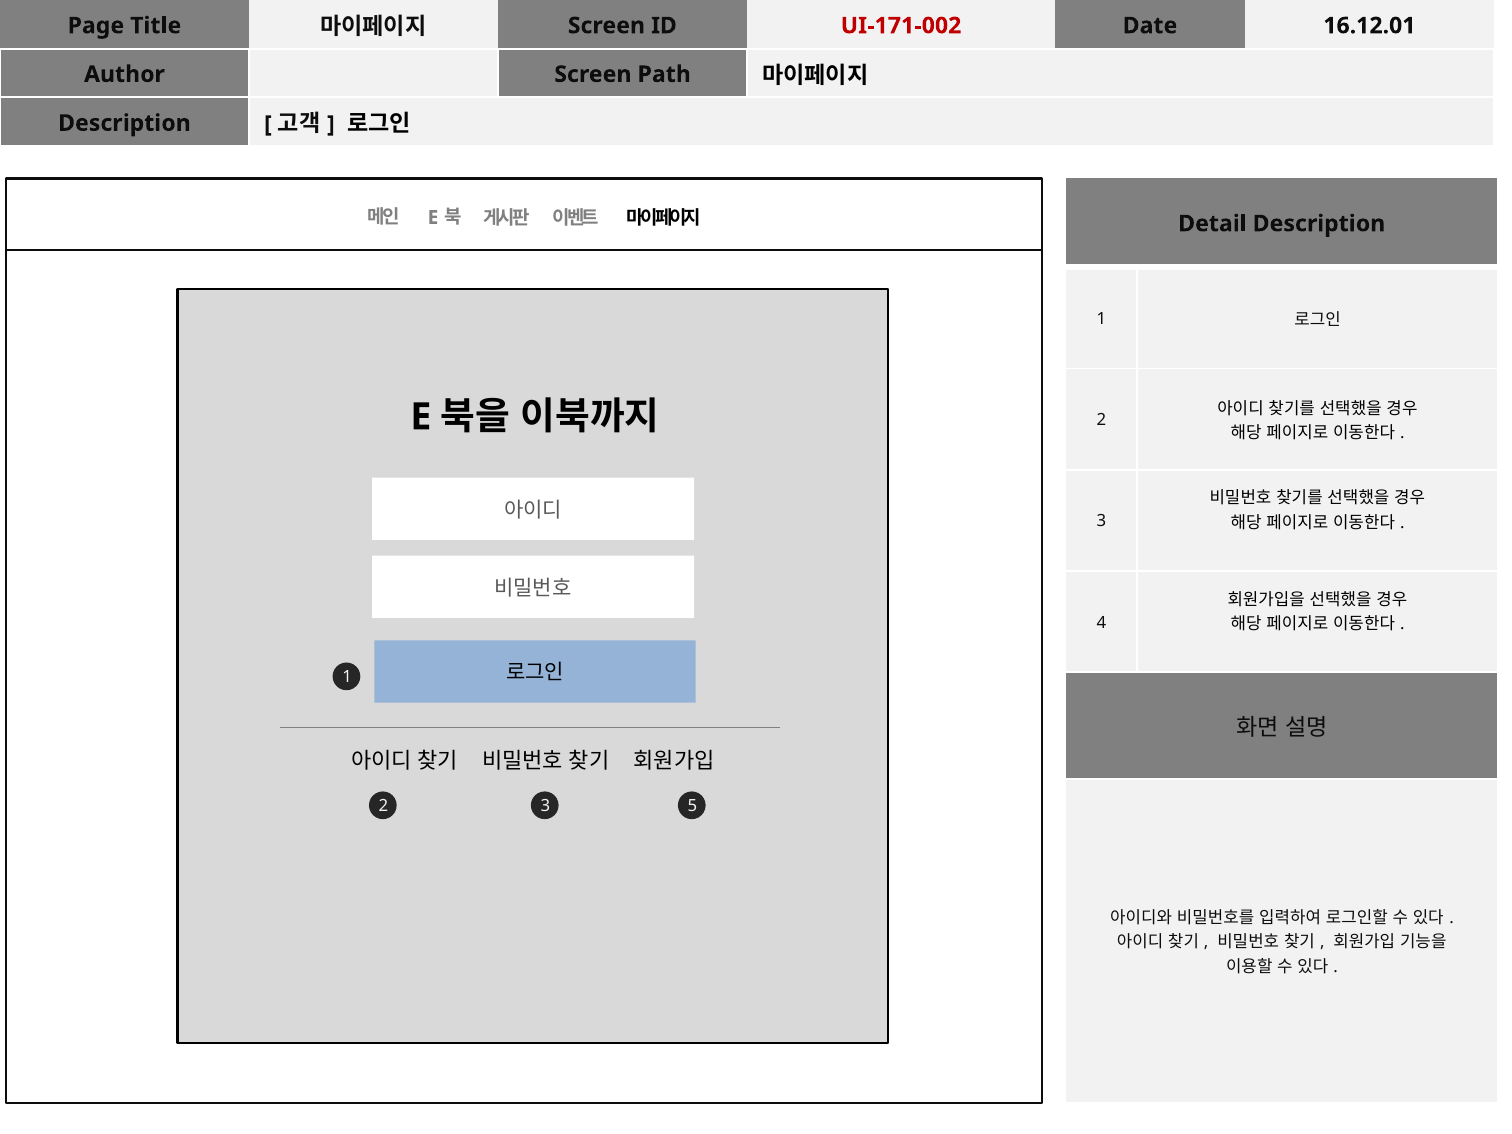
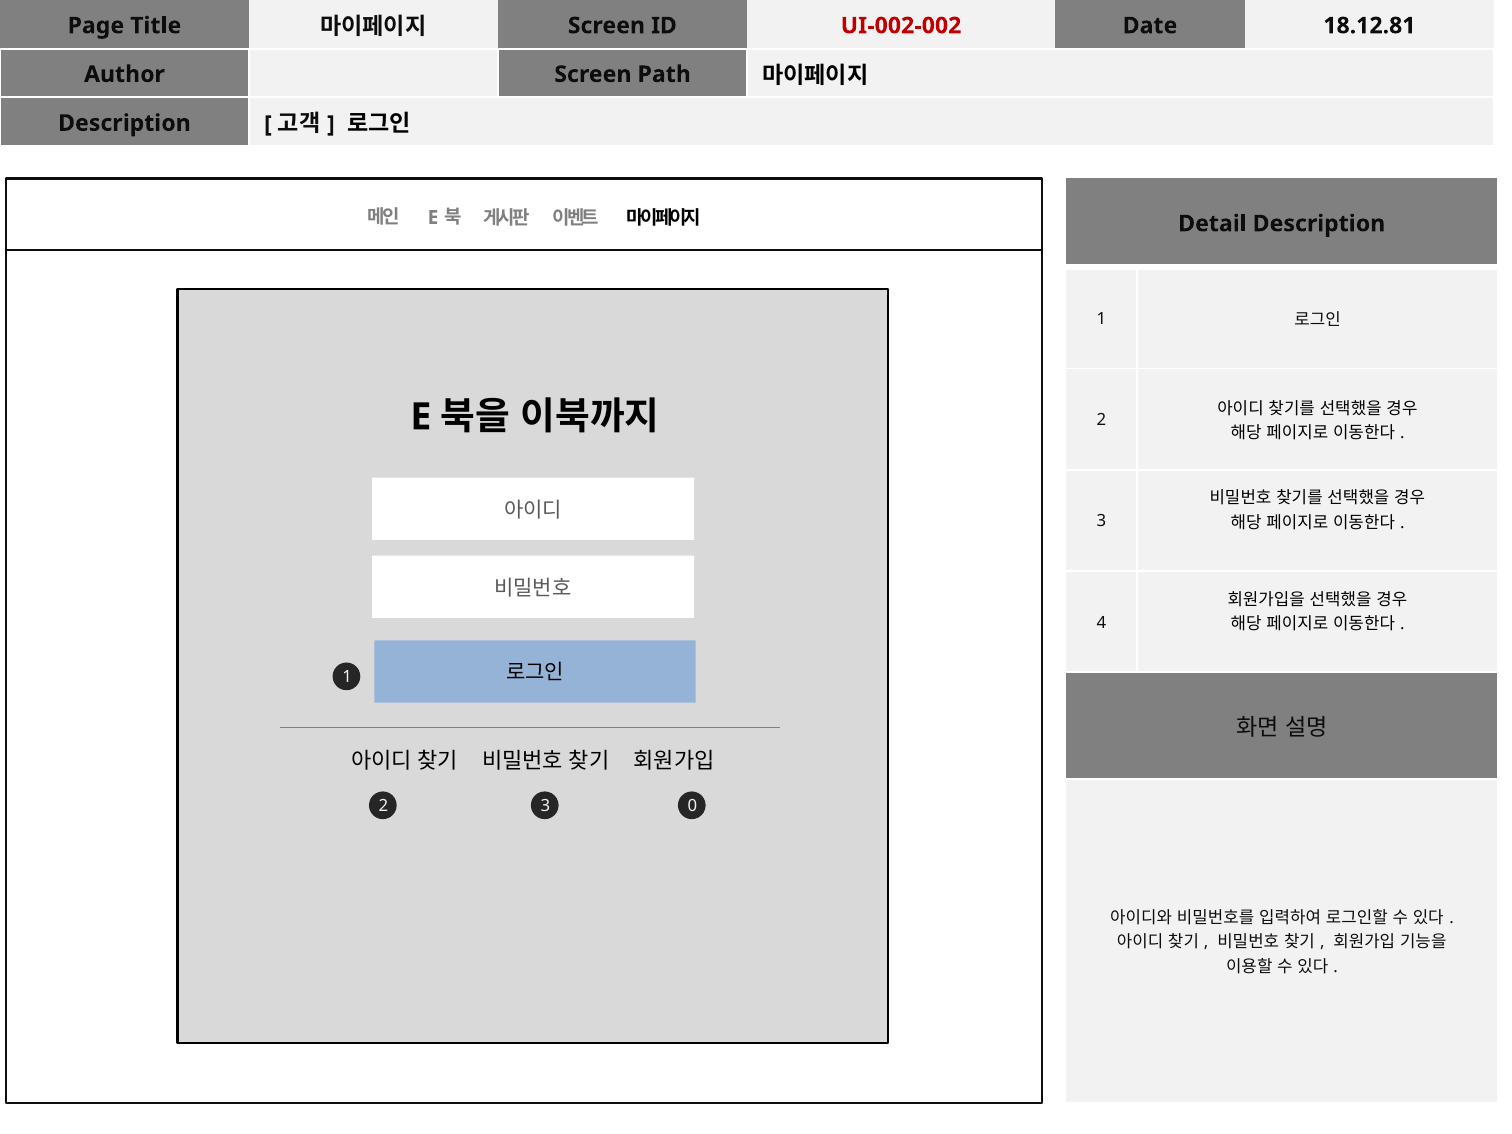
UI-171-002: UI-171-002 -> UI-002-002
16.12.01: 16.12.01 -> 18.12.81
5: 5 -> 0
